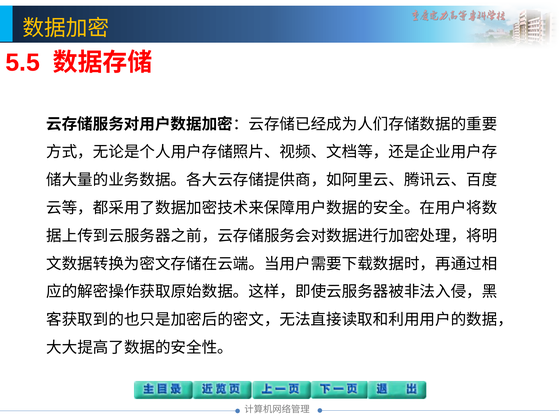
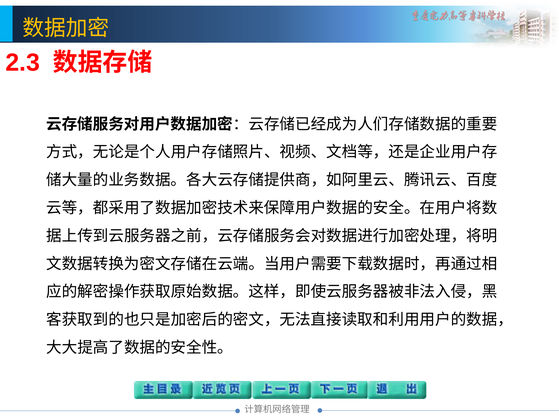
5.5: 5.5 -> 2.3
